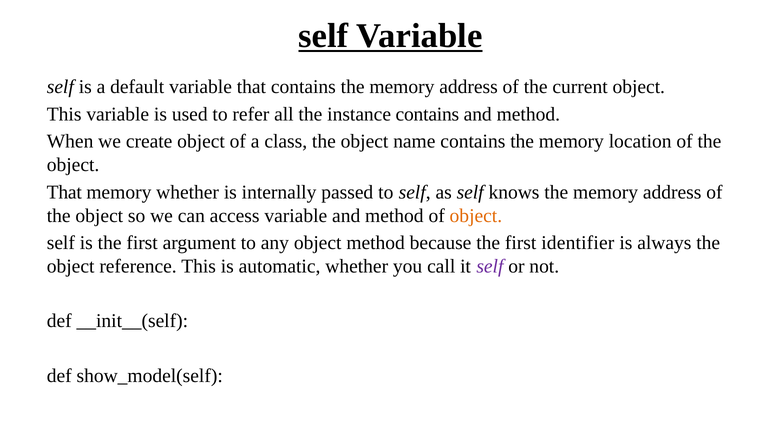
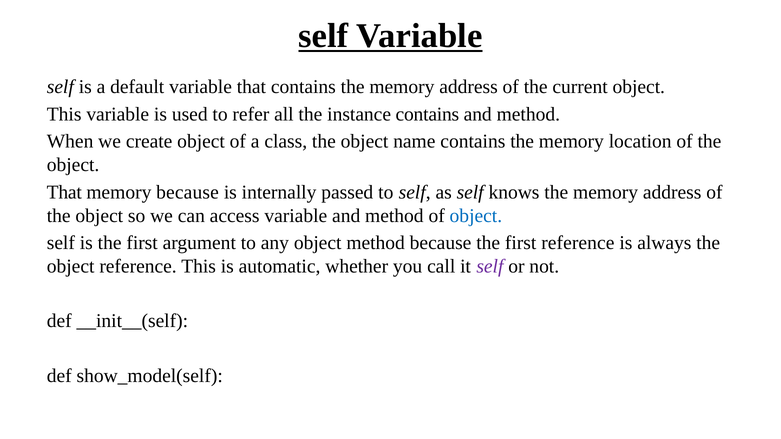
memory whether: whether -> because
object at (476, 216) colour: orange -> blue
first identifier: identifier -> reference
